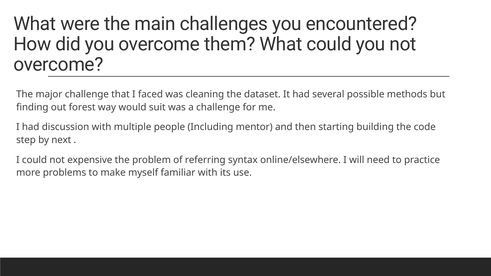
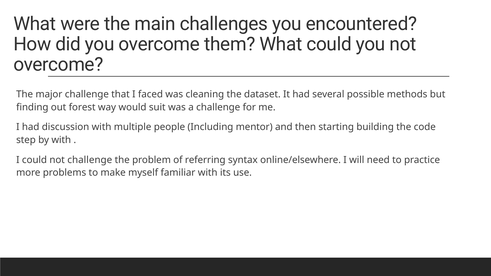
by next: next -> with
not expensive: expensive -> challenge
